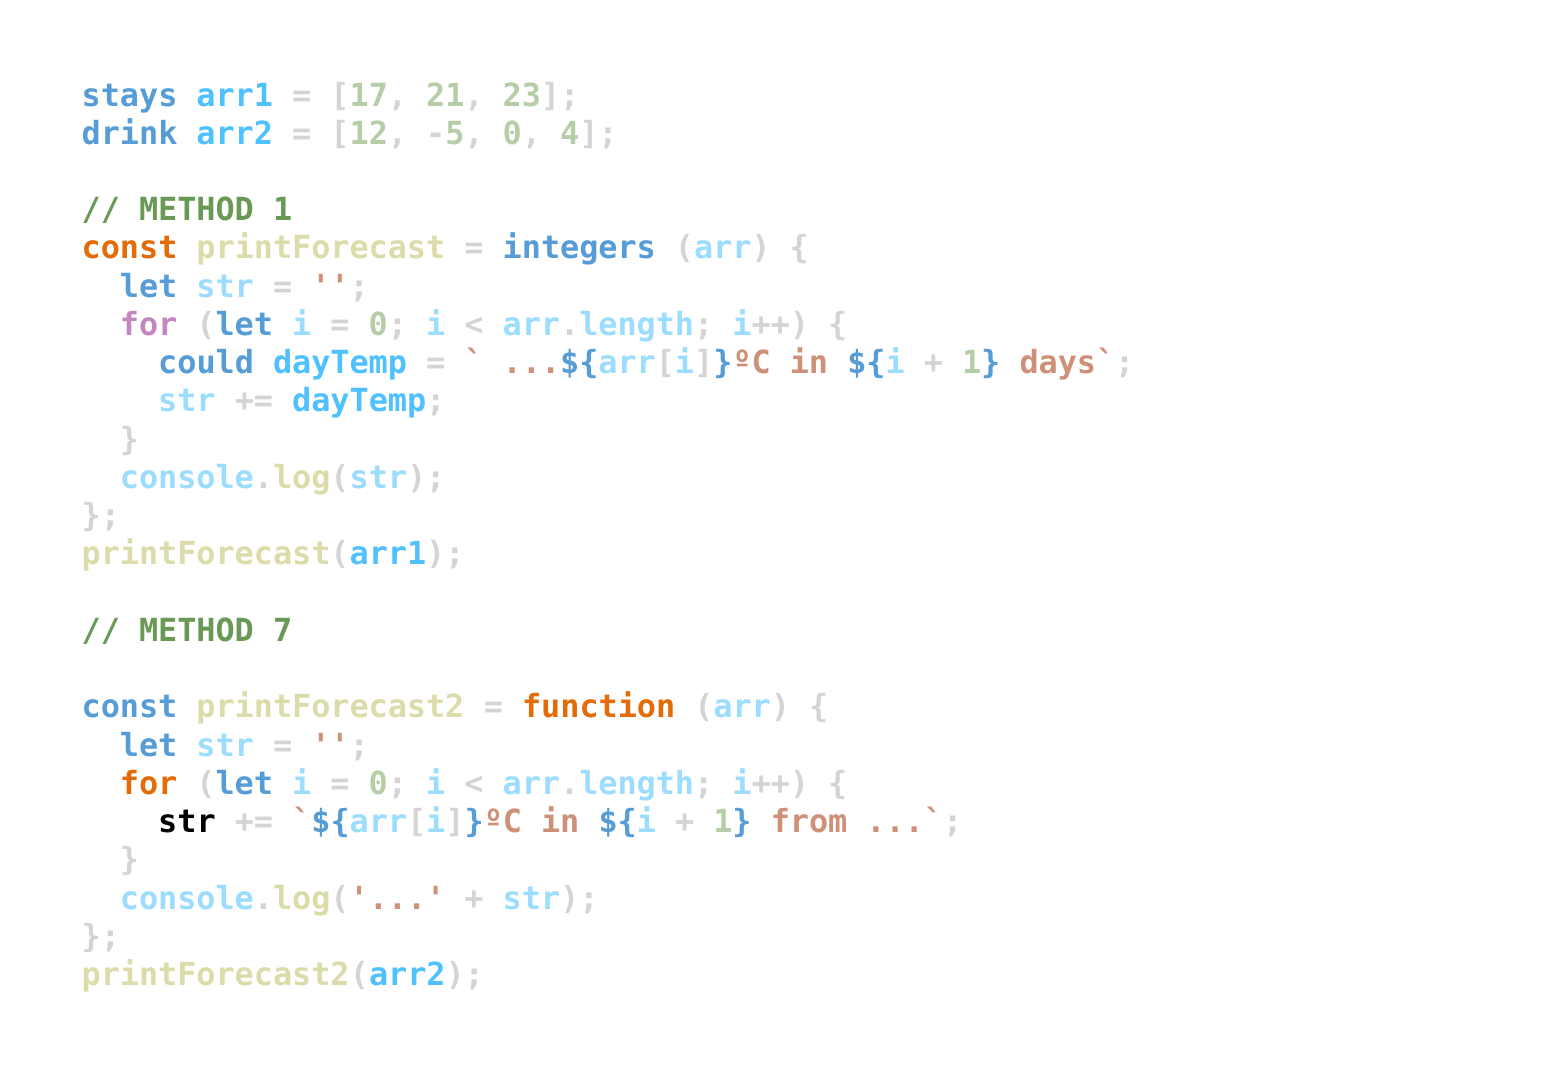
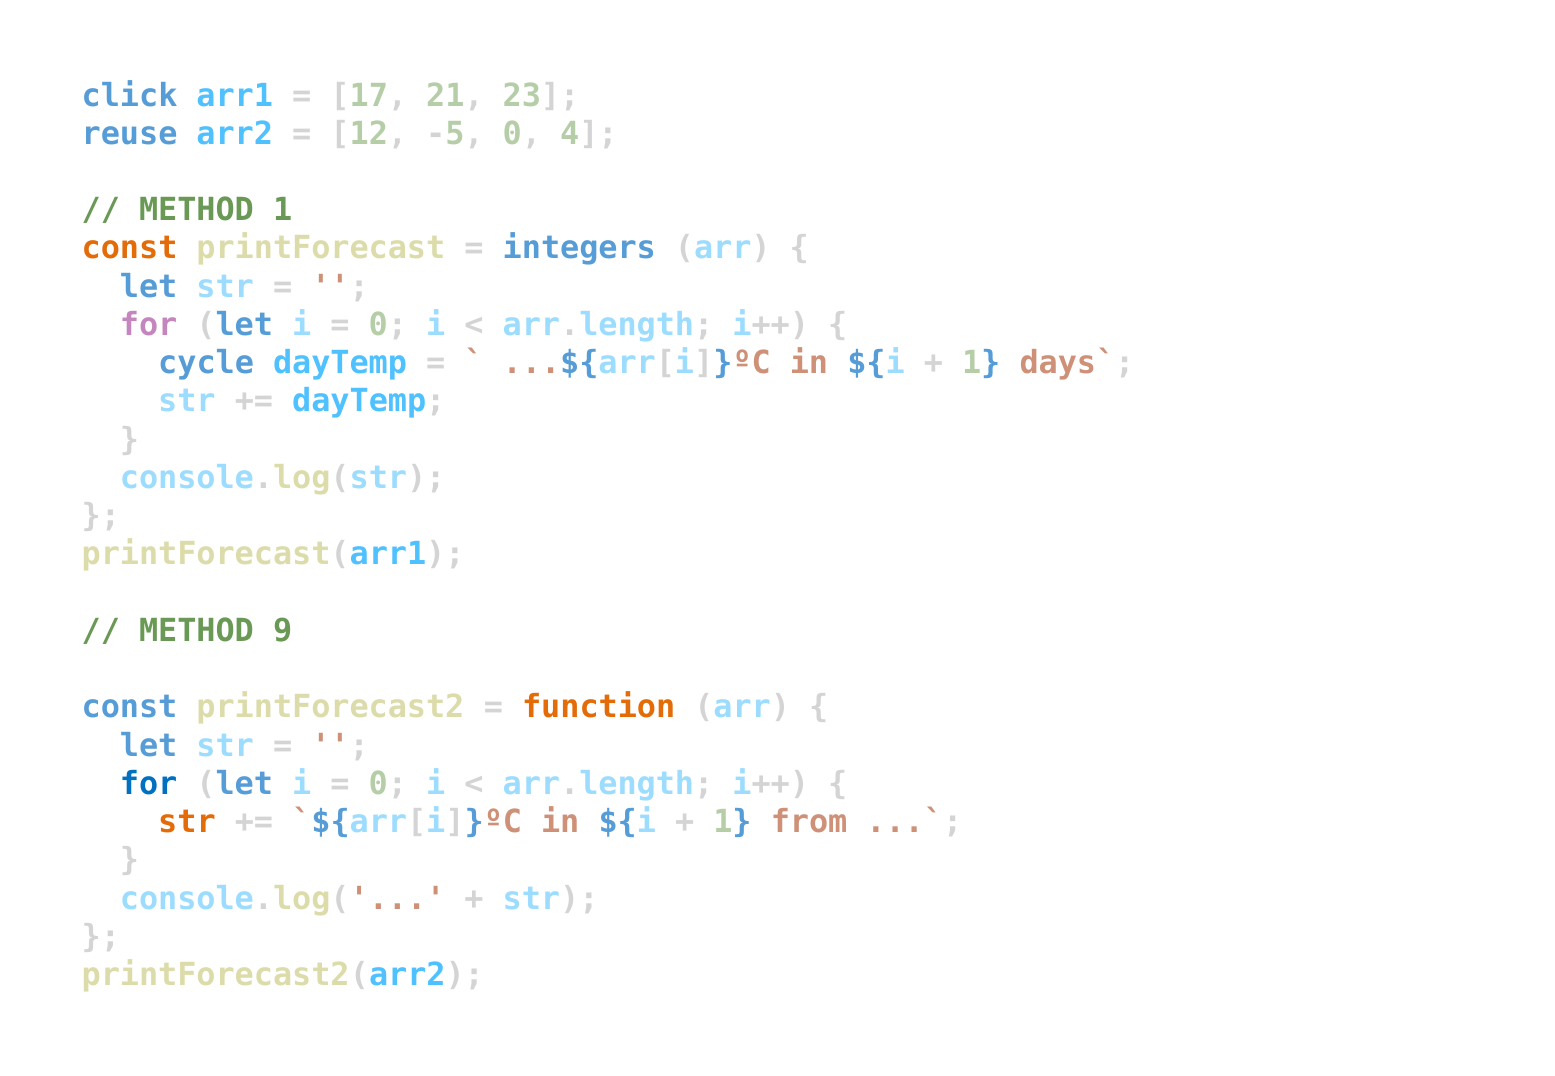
stays: stays -> click
drink: drink -> reuse
could: could -> cycle
7: 7 -> 9
for at (149, 784) colour: orange -> blue
str at (187, 822) colour: black -> orange
